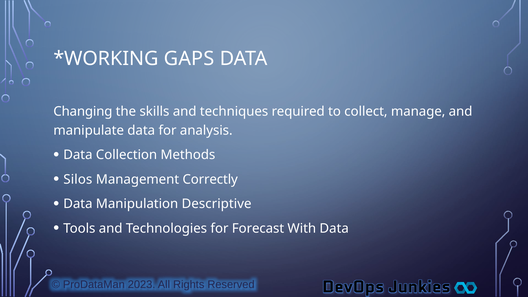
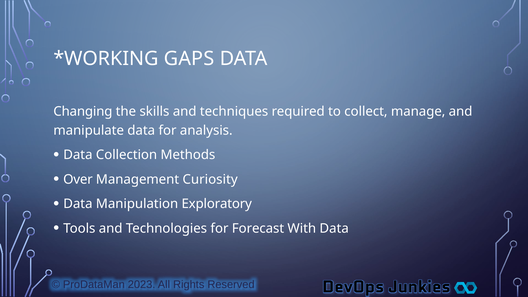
Silos: Silos -> Over
Correctly: Correctly -> Curiosity
Descriptive: Descriptive -> Exploratory
